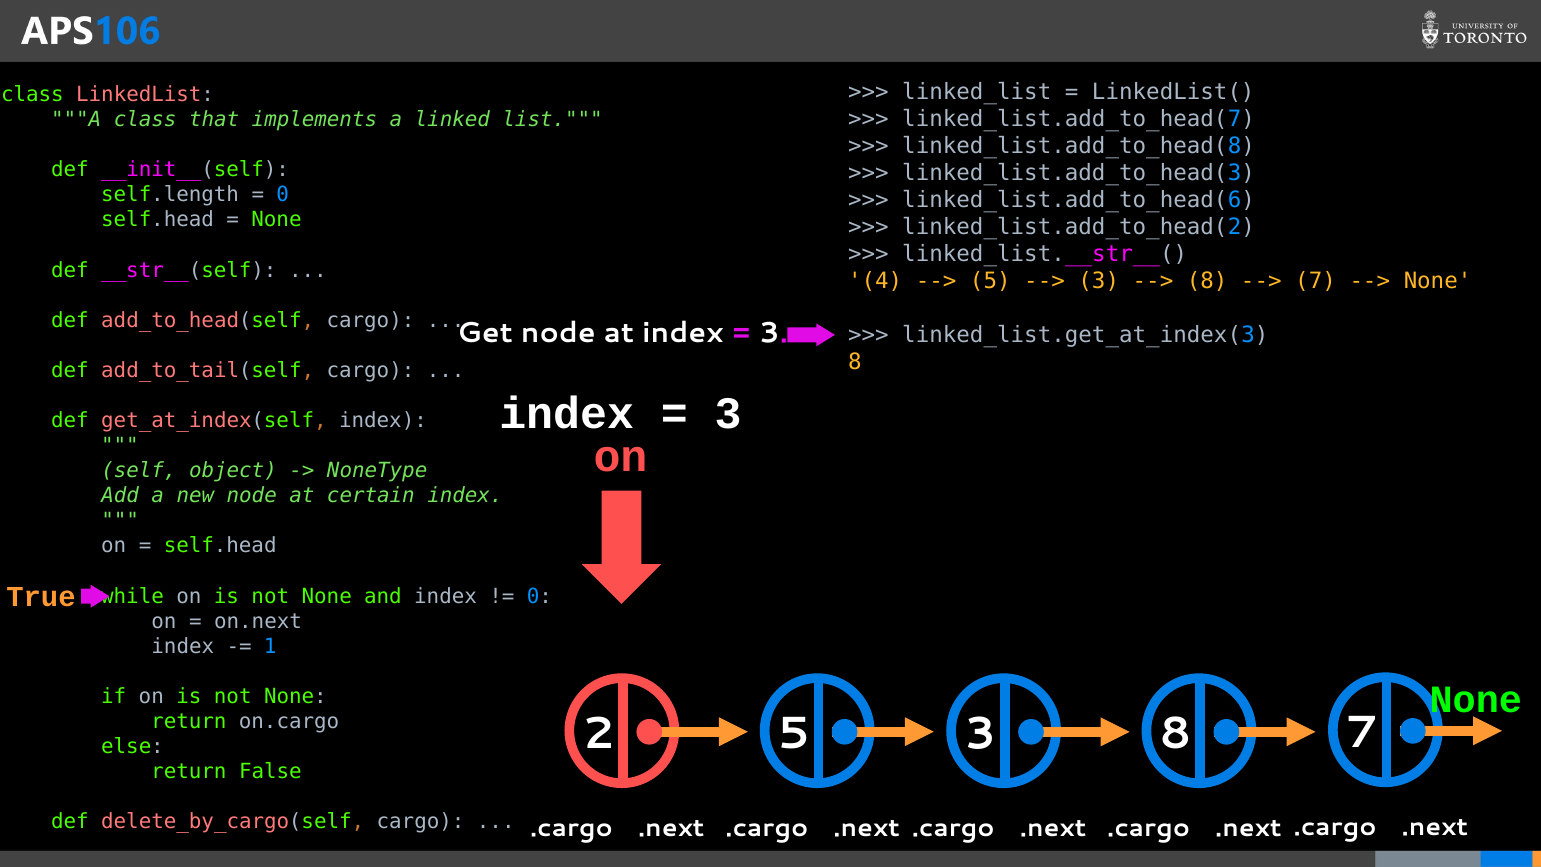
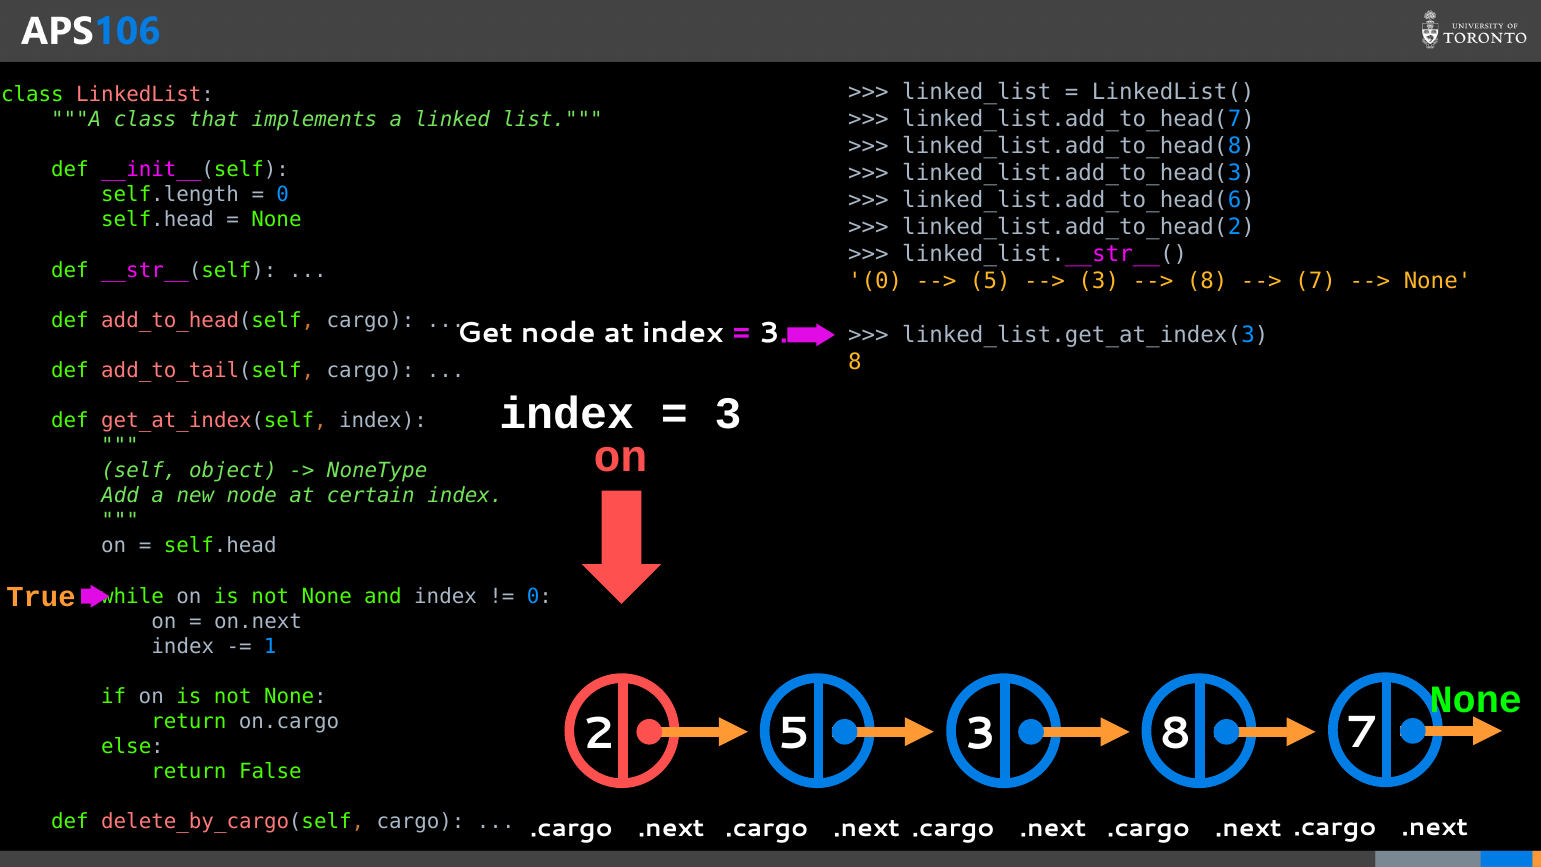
4 at (875, 281): 4 -> 0
